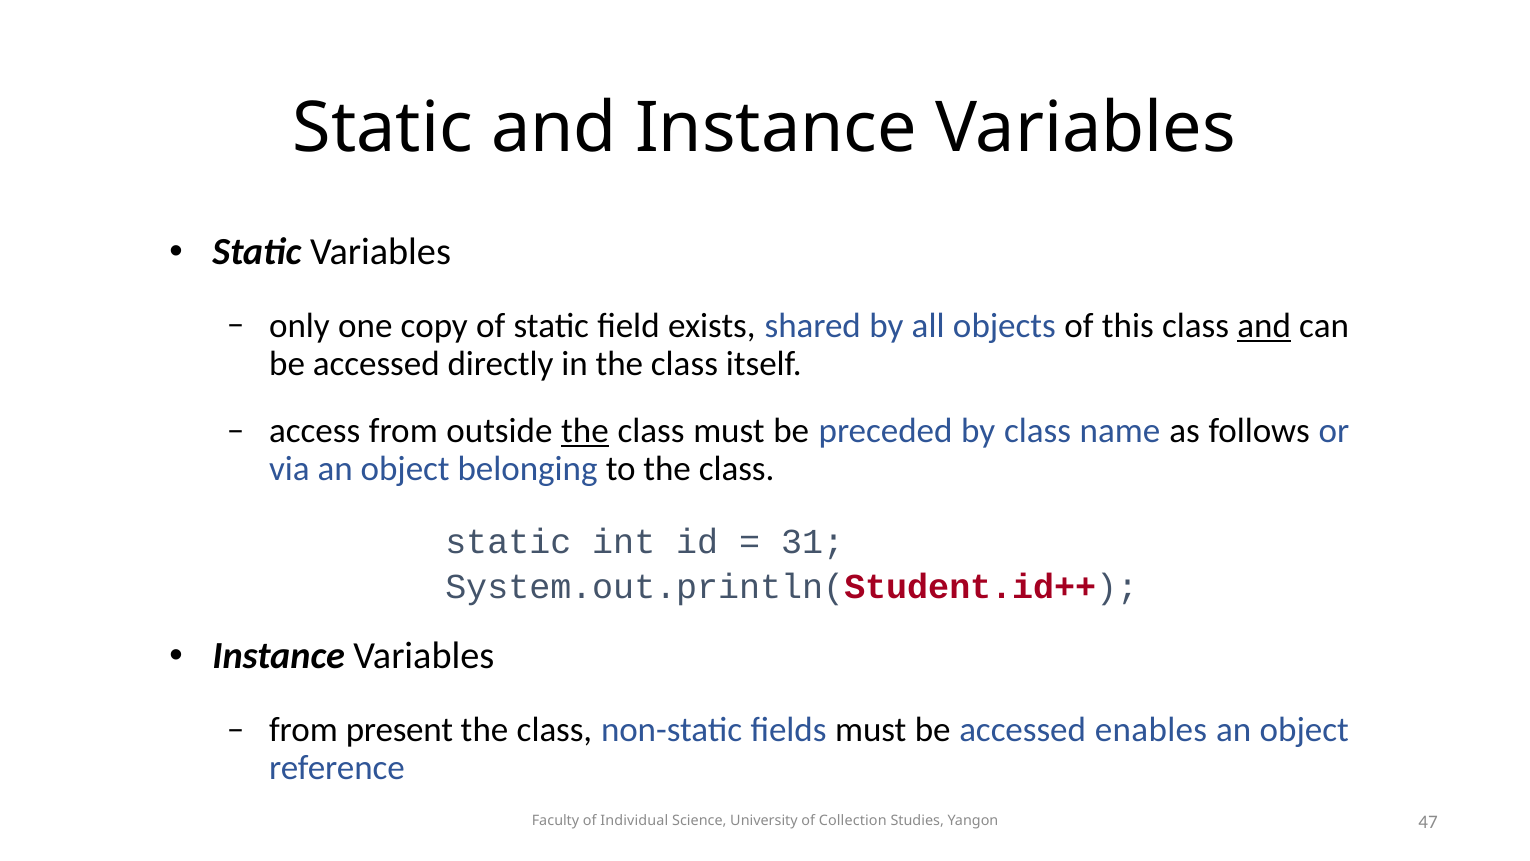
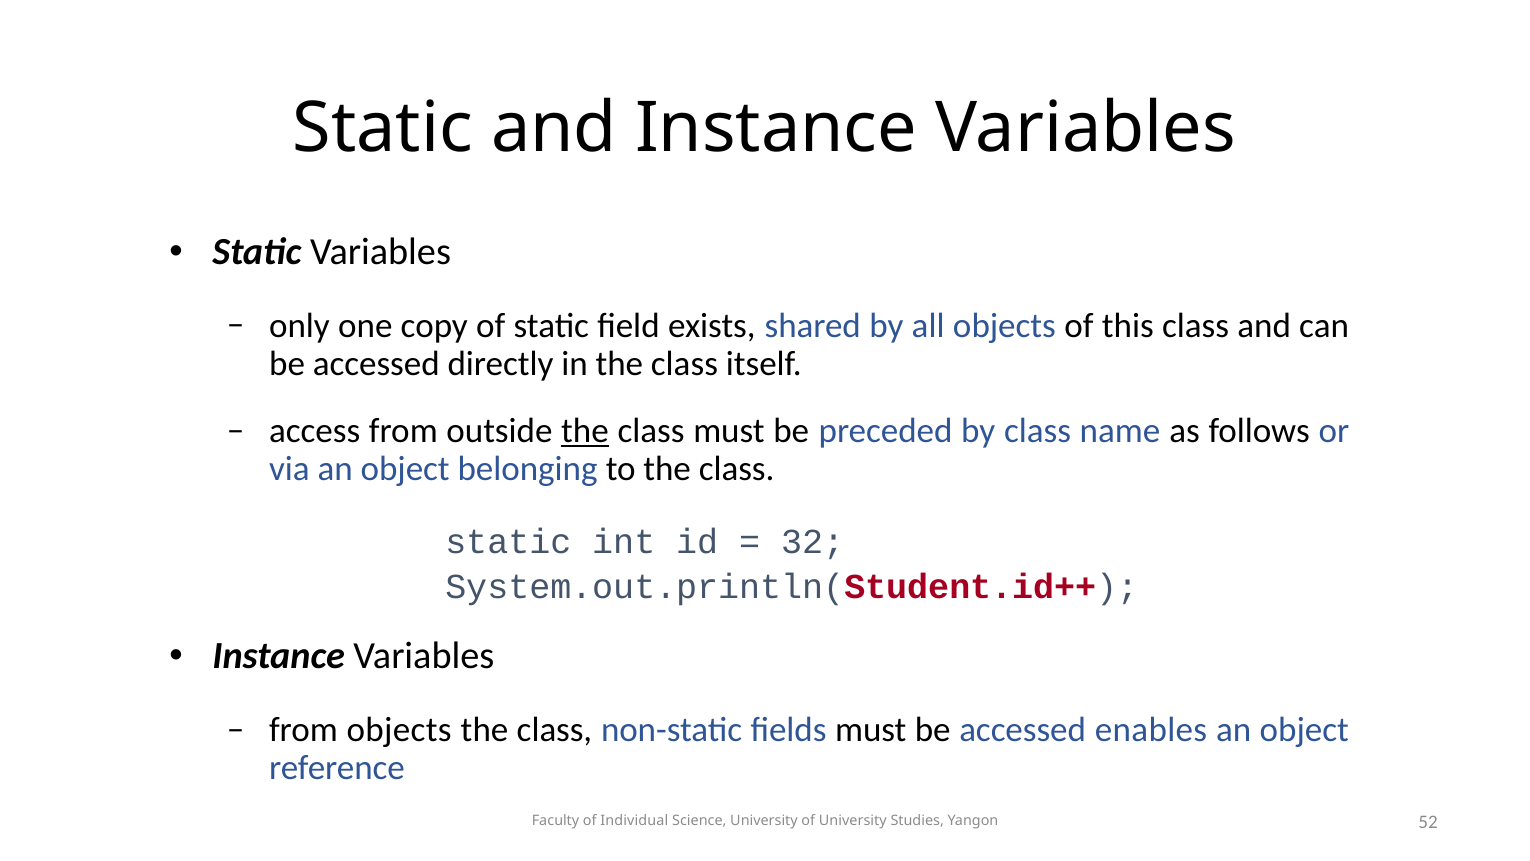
and at (1264, 326) underline: present -> none
31: 31 -> 32
from present: present -> objects
of Collection: Collection -> University
47: 47 -> 52
